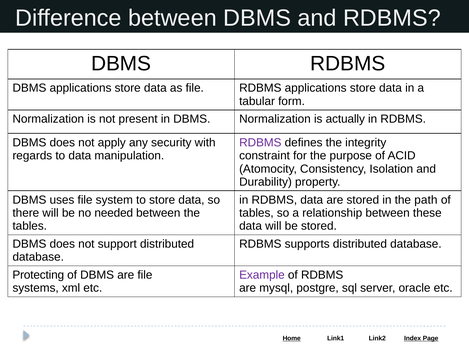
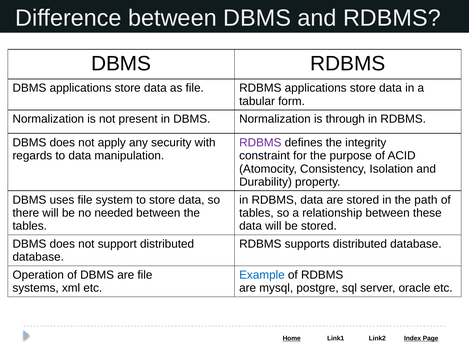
actually: actually -> through
Protecting: Protecting -> Operation
Example colour: purple -> blue
